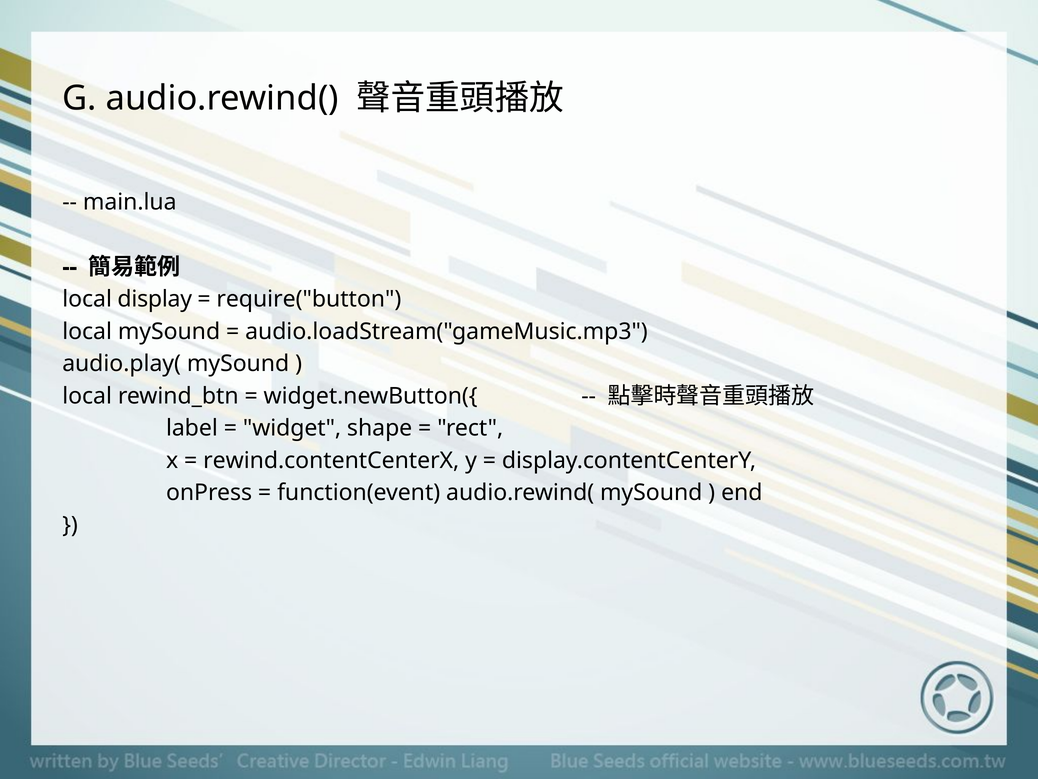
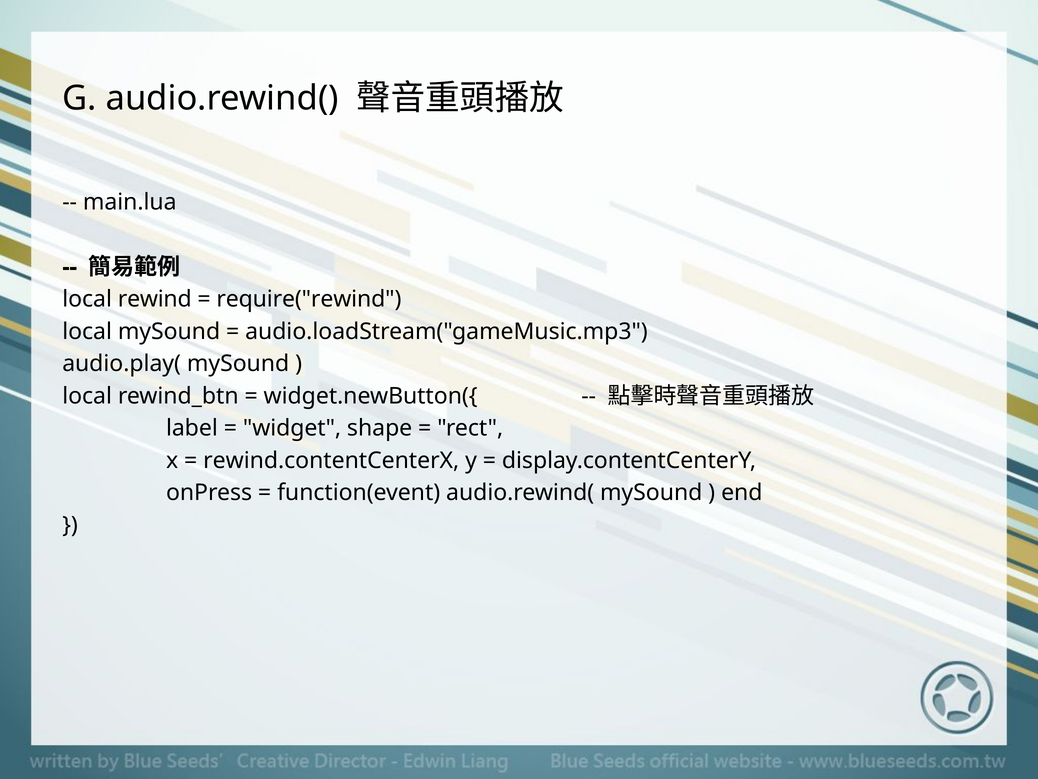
display: display -> rewind
require("button: require("button -> require("rewind
